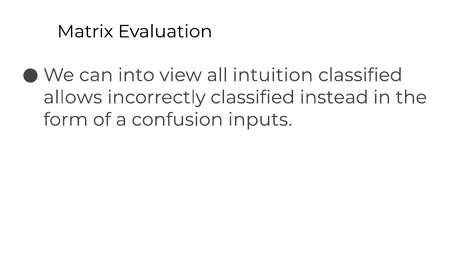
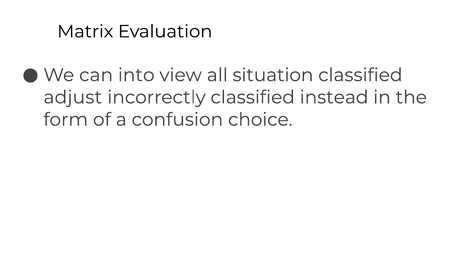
intuition: intuition -> situation
allows: allows -> adjust
inputs: inputs -> choice
